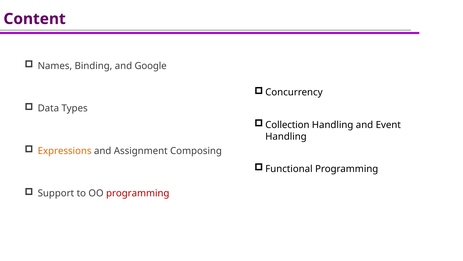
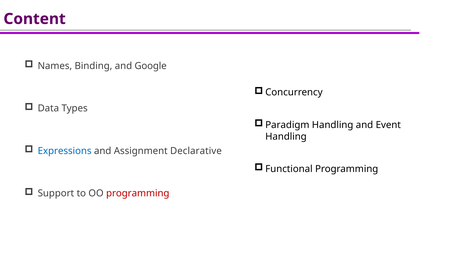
Collection: Collection -> Paradigm
Expressions colour: orange -> blue
Composing: Composing -> Declarative
